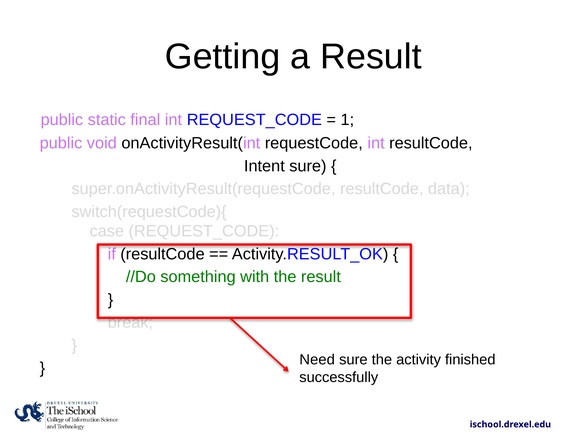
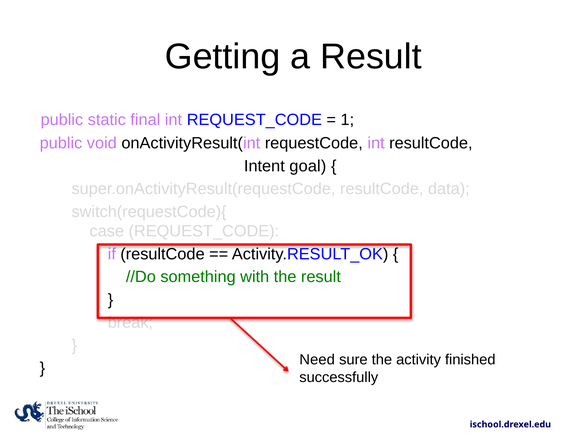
Intent sure: sure -> goal
